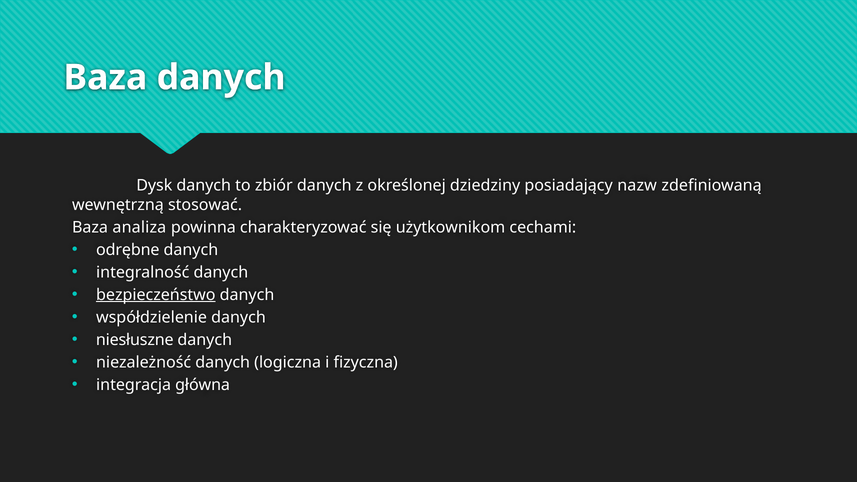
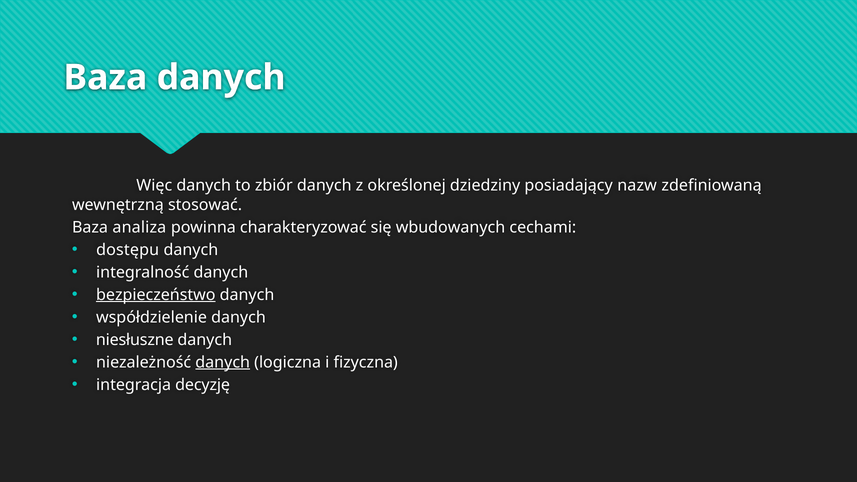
Dysk: Dysk -> Więc
użytkownikom: użytkownikom -> wbudowanych
odrębne: odrębne -> dostępu
danych at (223, 362) underline: none -> present
główna: główna -> decyzję
